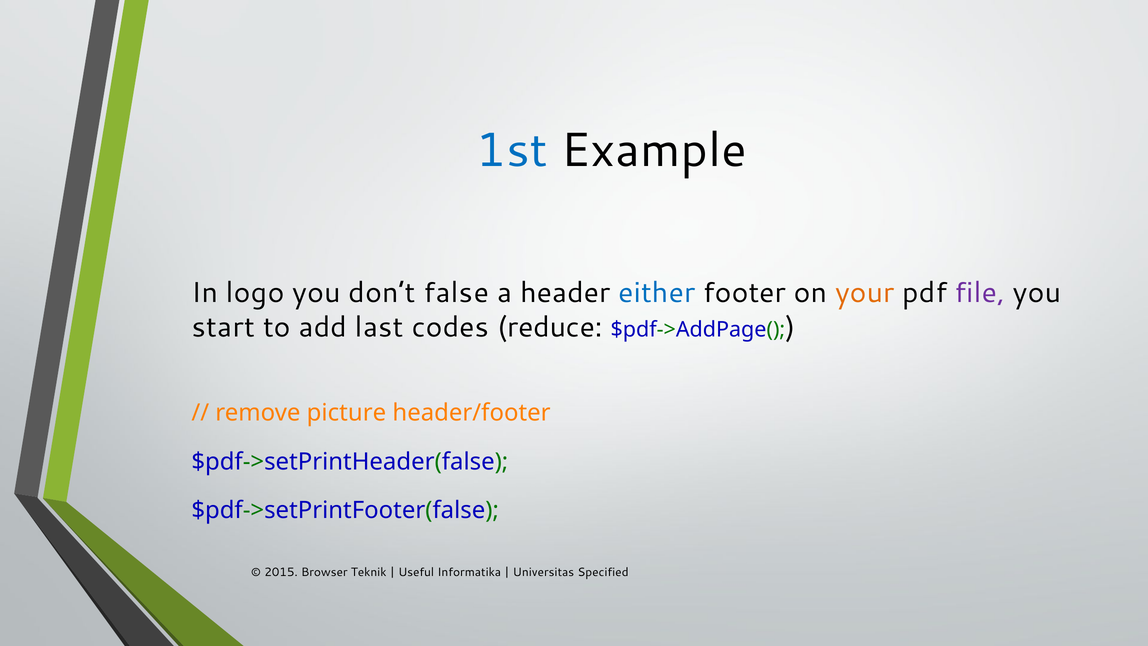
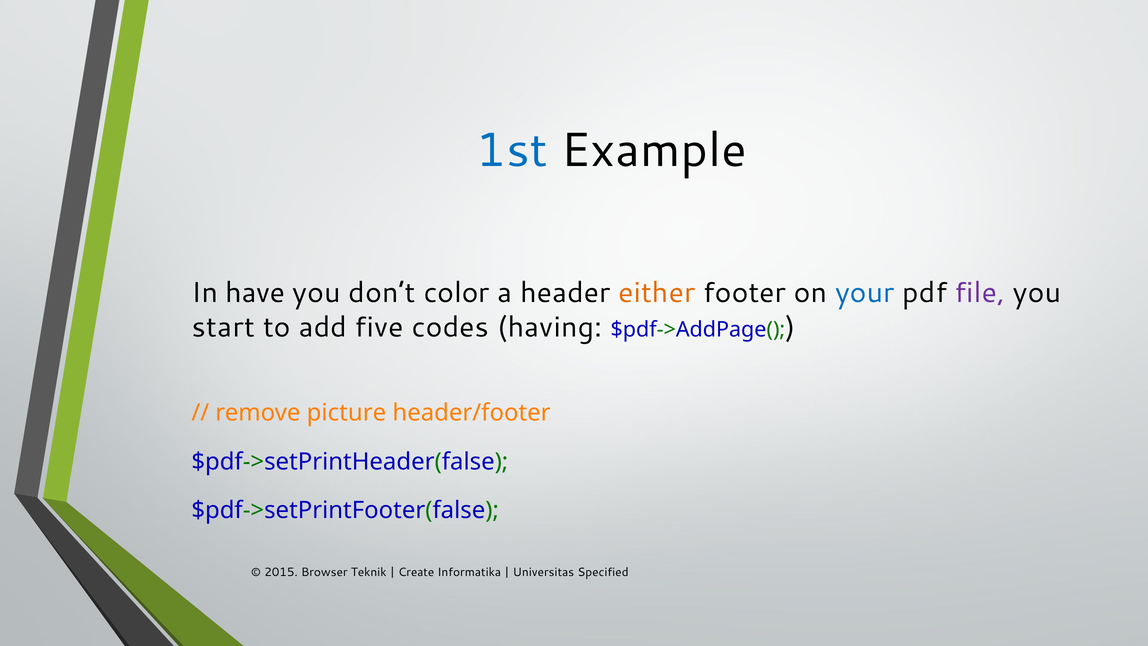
logo: logo -> have
false: false -> color
either colour: blue -> orange
your colour: orange -> blue
last: last -> five
reduce: reduce -> having
Useful: Useful -> Create
